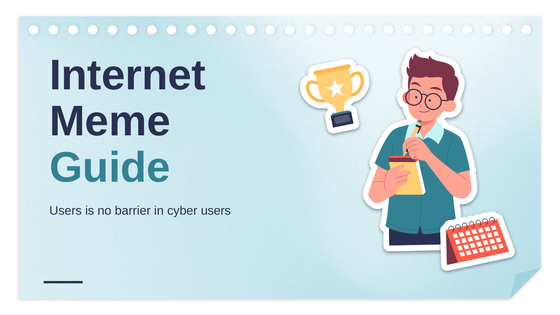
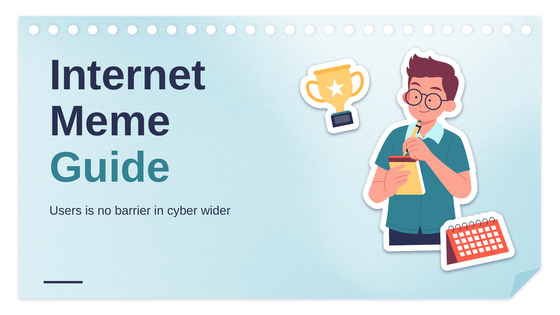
cyber users: users -> wider
